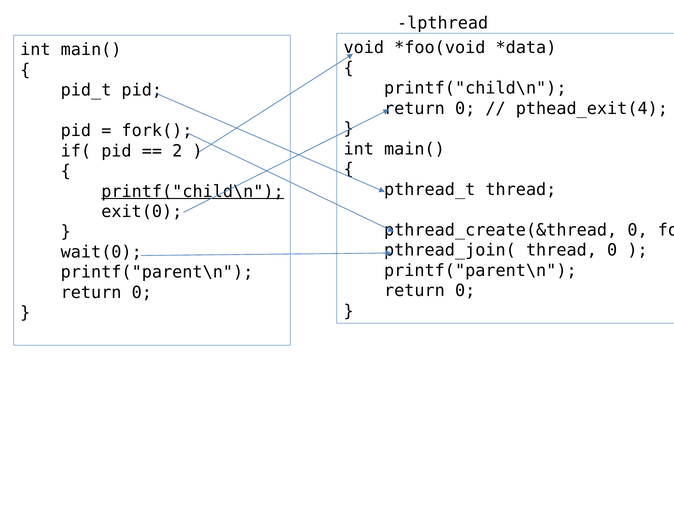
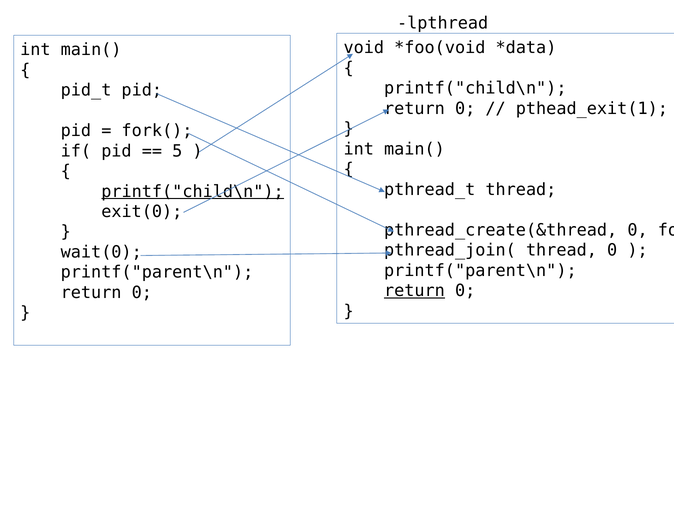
pthead_exit(4: pthead_exit(4 -> pthead_exit(1
2: 2 -> 5
return at (414, 290) underline: none -> present
